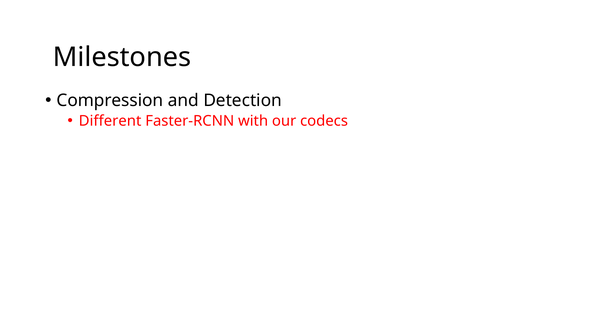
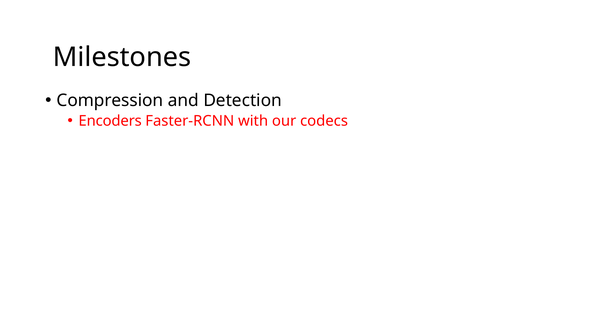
Different: Different -> Encoders
